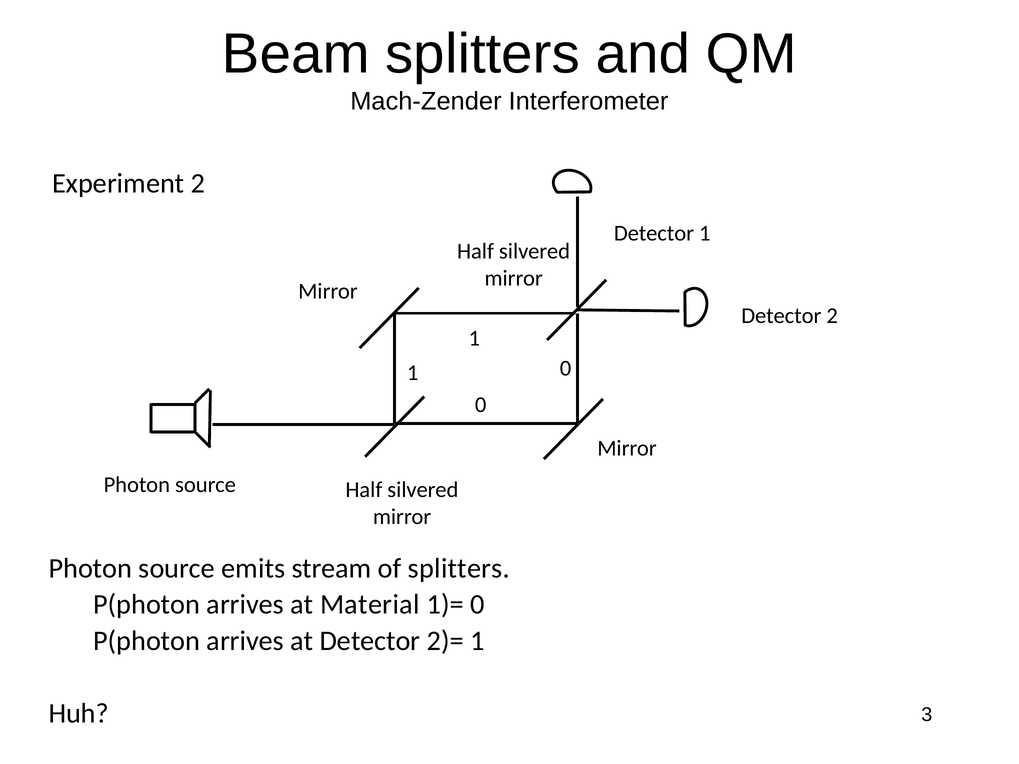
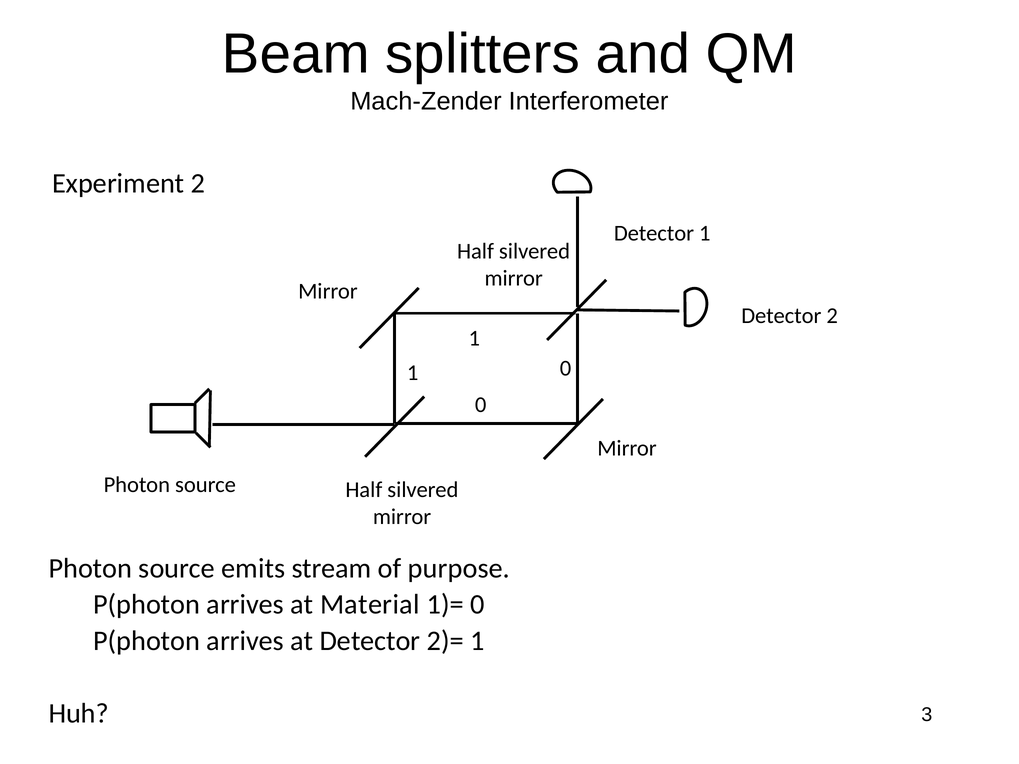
of splitters: splitters -> purpose
